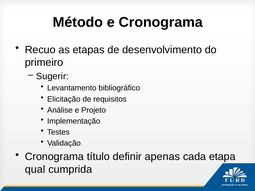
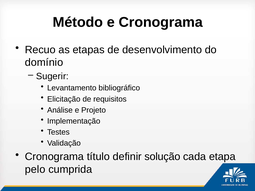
primeiro: primeiro -> domínio
apenas: apenas -> solução
qual: qual -> pelo
